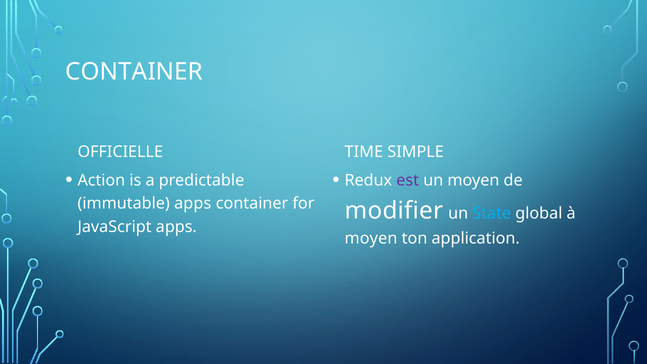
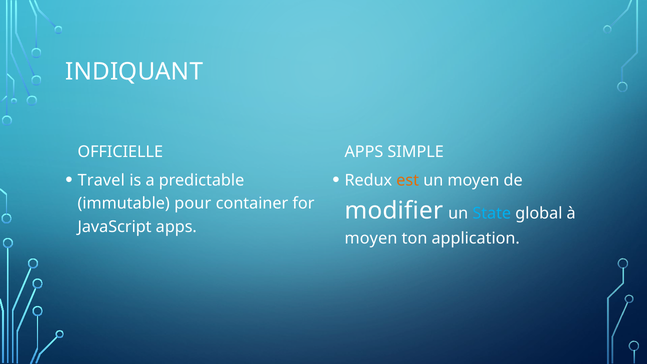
CONTAINER at (134, 72): CONTAINER -> INDIQUANT
TIME at (364, 152): TIME -> APPS
Action: Action -> Travel
est colour: purple -> orange
immutable apps: apps -> pour
